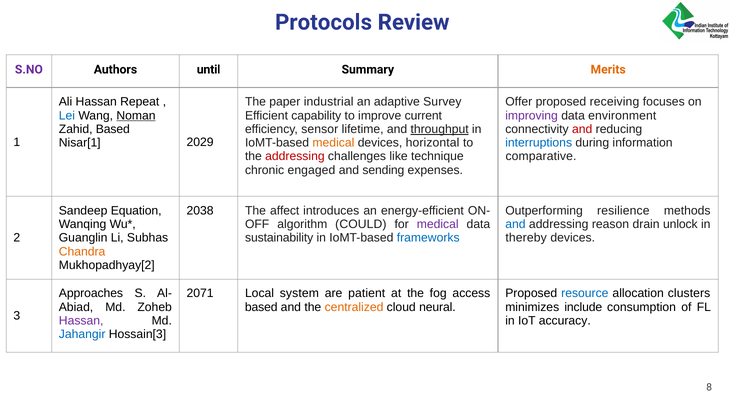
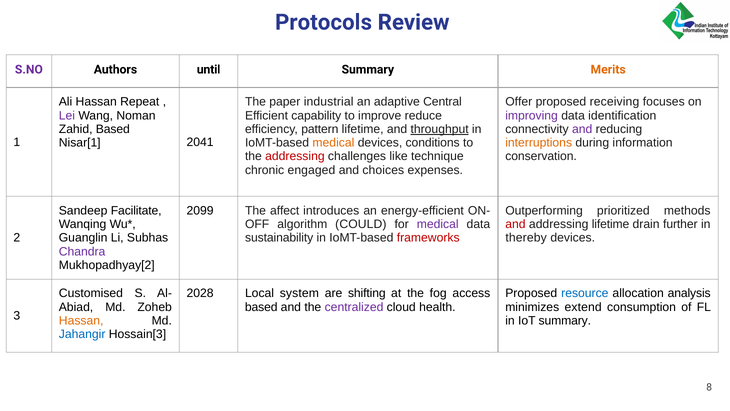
Survey: Survey -> Central
Lei colour: blue -> purple
Noman underline: present -> none
current: current -> reduce
environment: environment -> identification
sensor: sensor -> pattern
and at (582, 129) colour: red -> purple
2029: 2029 -> 2041
horizontal: horizontal -> conditions
interruptions colour: blue -> orange
comparative: comparative -> conservation
sending: sending -> choices
Equation: Equation -> Facilitate
2038: 2038 -> 2099
resilience: resilience -> prioritized
and at (515, 224) colour: blue -> red
addressing reason: reason -> lifetime
unlock: unlock -> further
frameworks colour: blue -> red
Chandra colour: orange -> purple
Approaches: Approaches -> Customised
2071: 2071 -> 2028
patient: patient -> shifting
clusters: clusters -> analysis
centralized colour: orange -> purple
neural: neural -> health
include: include -> extend
Hassan at (81, 320) colour: purple -> orange
IoT accuracy: accuracy -> summary
